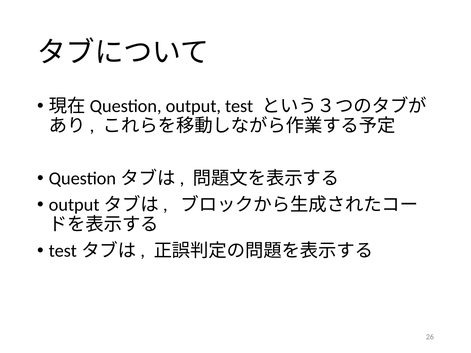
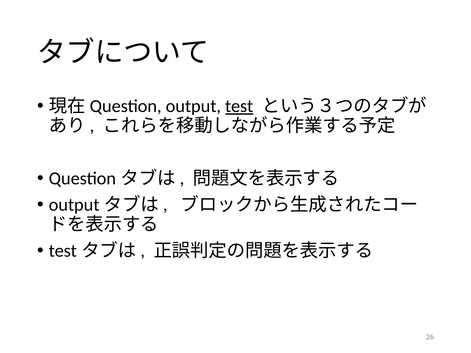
test underline: none -> present
